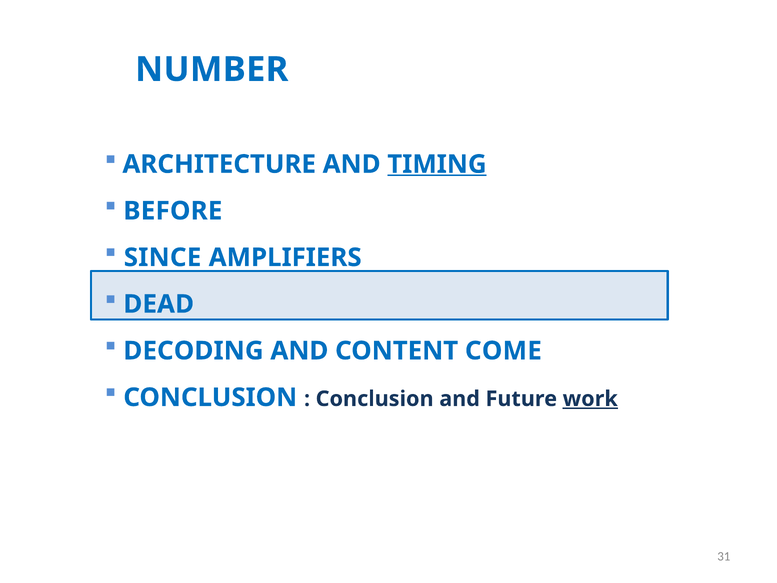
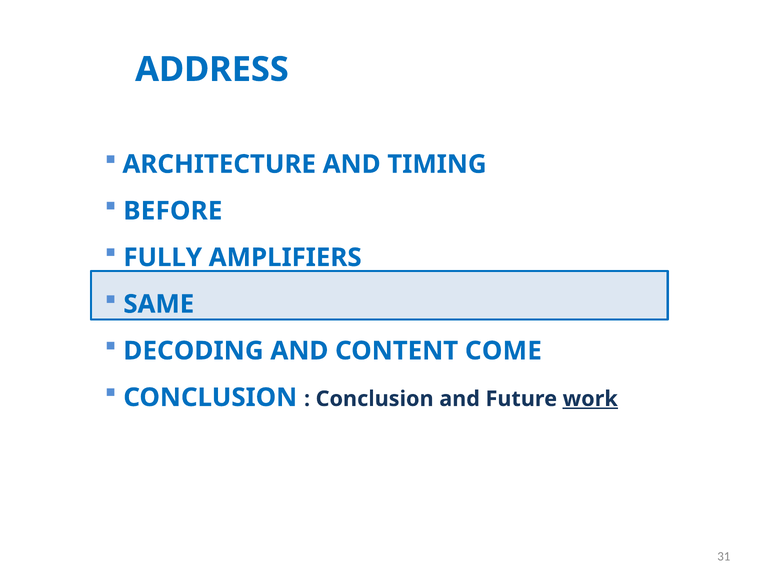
NUMBER: NUMBER -> ADDRESS
TIMING underline: present -> none
SINCE: SINCE -> FULLY
DEAD: DEAD -> SAME
